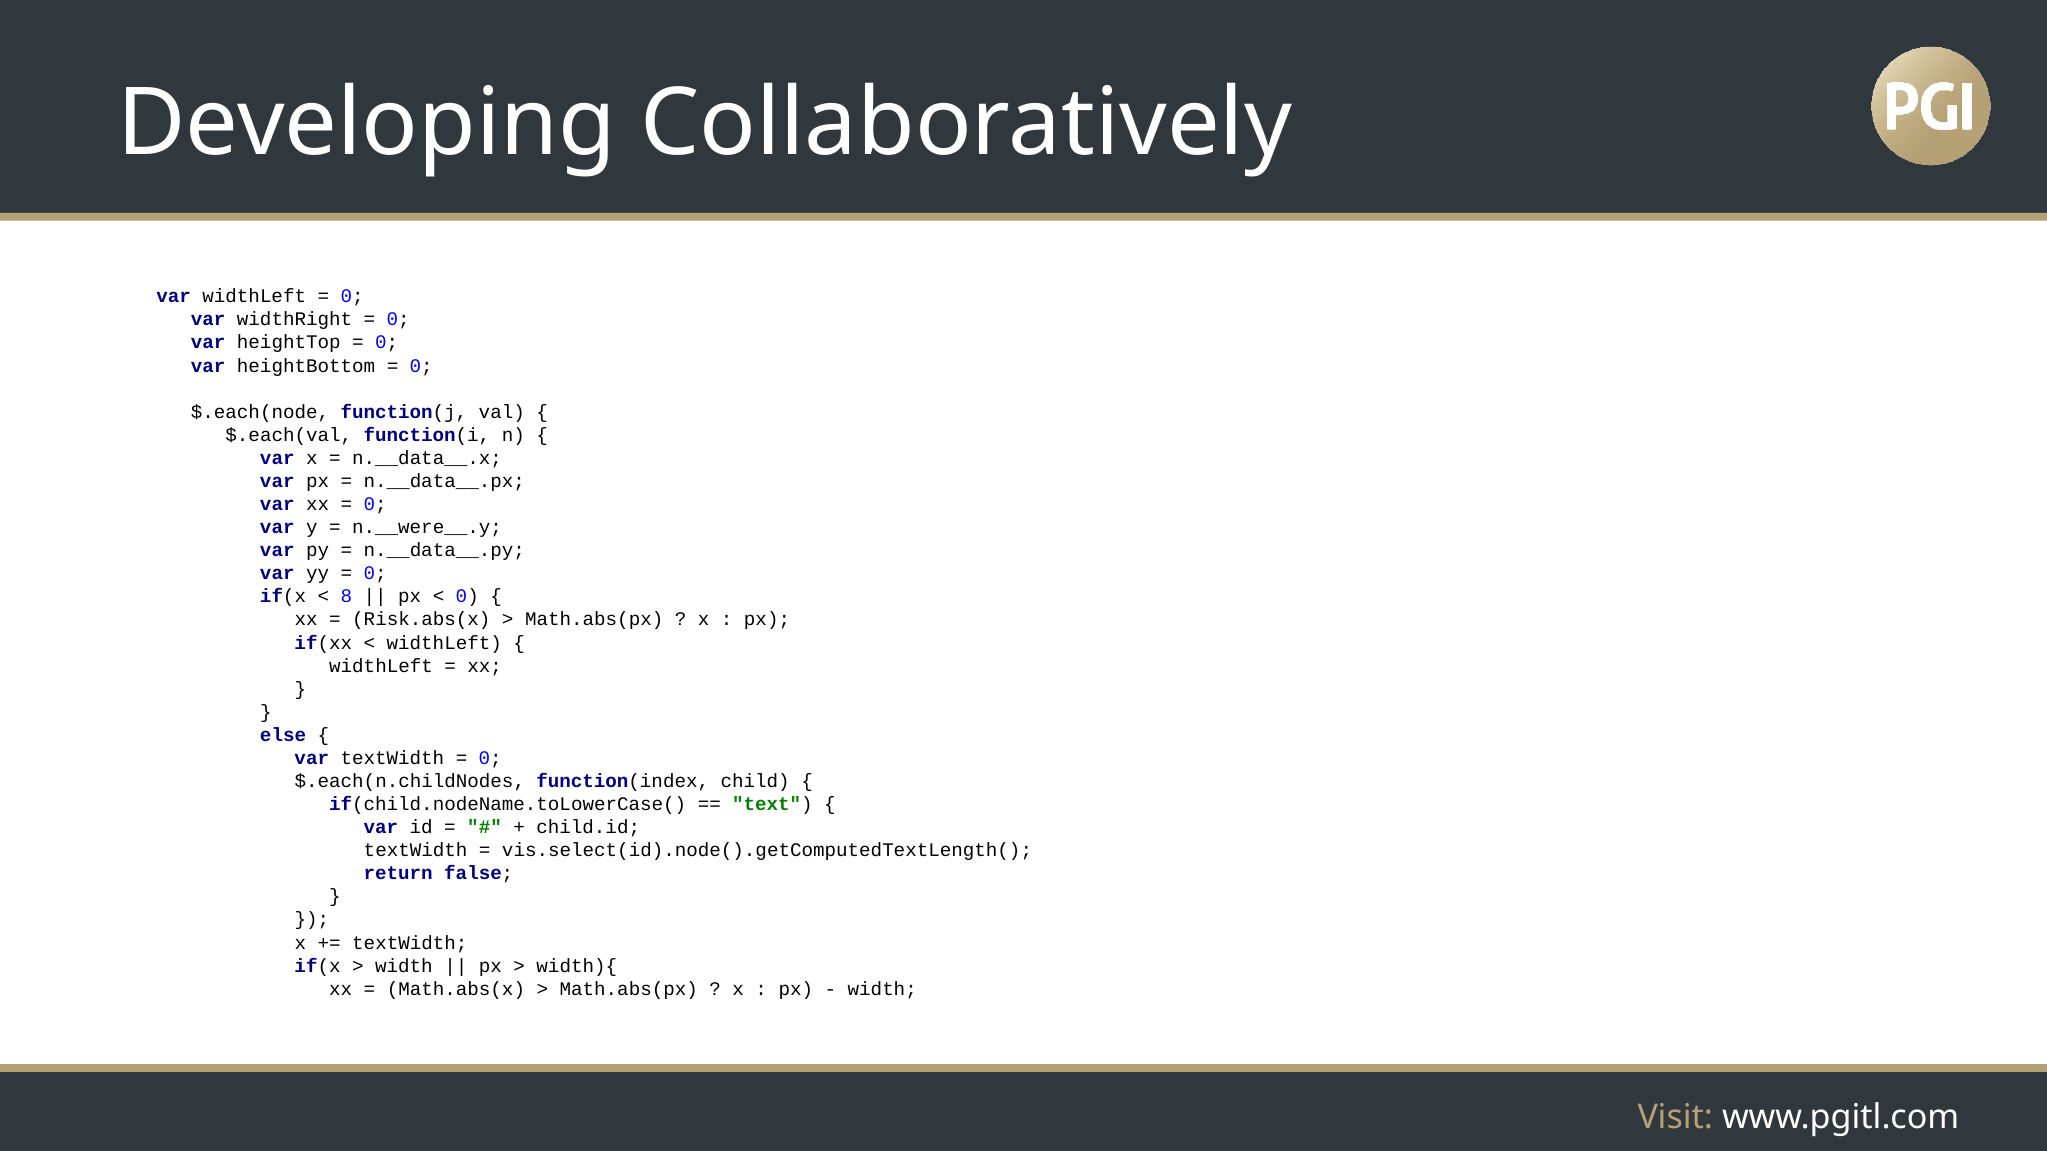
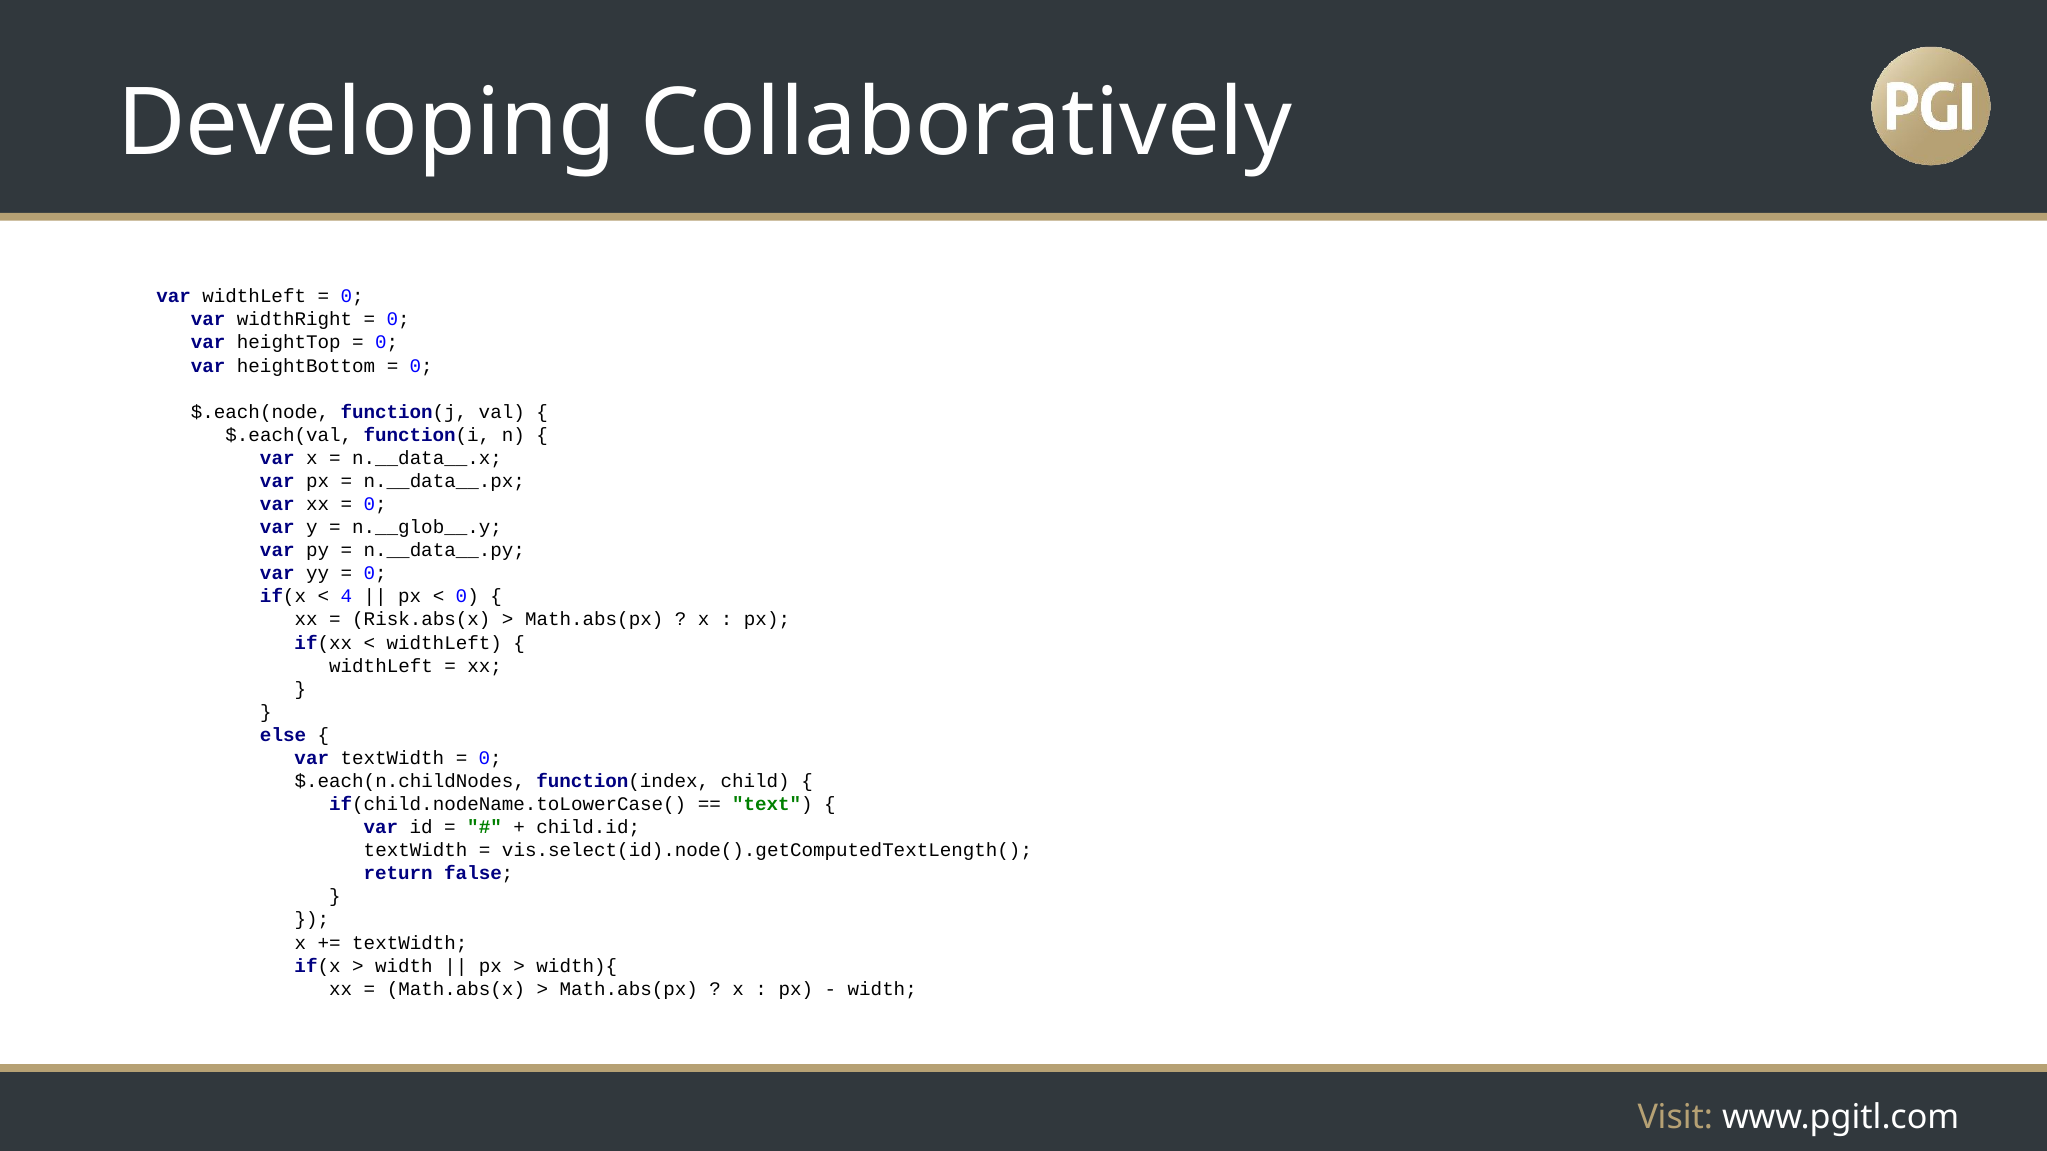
n.__were__.y: n.__were__.y -> n.__glob__.y
8: 8 -> 4
